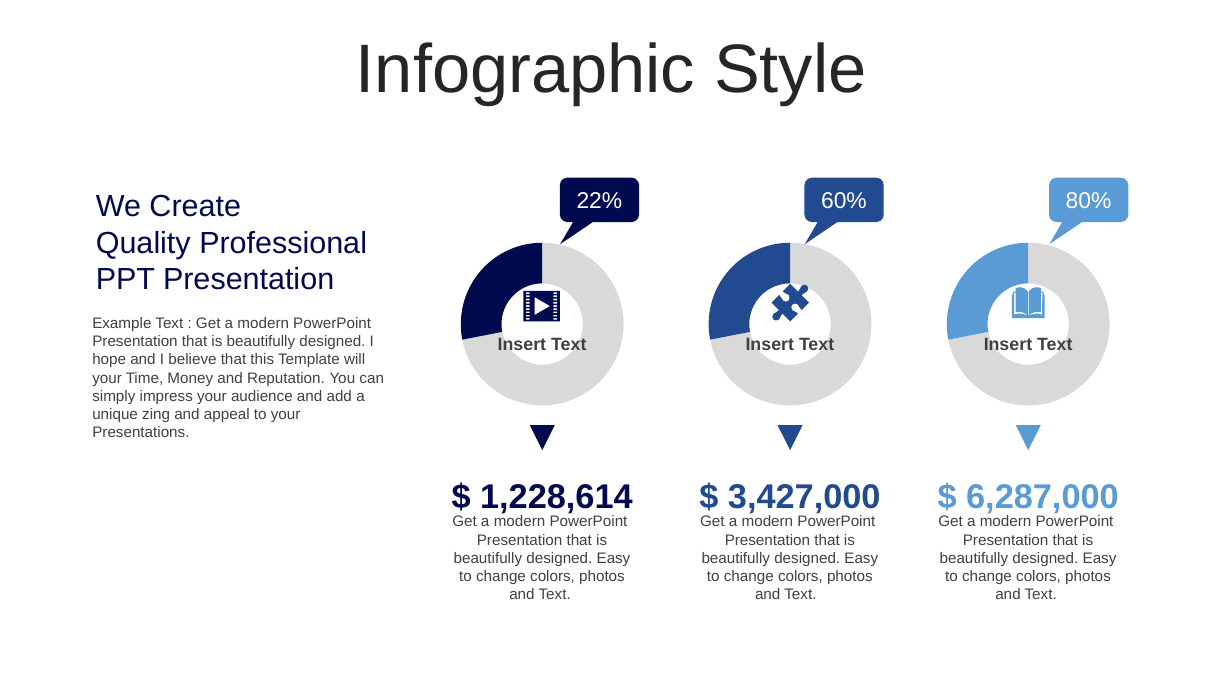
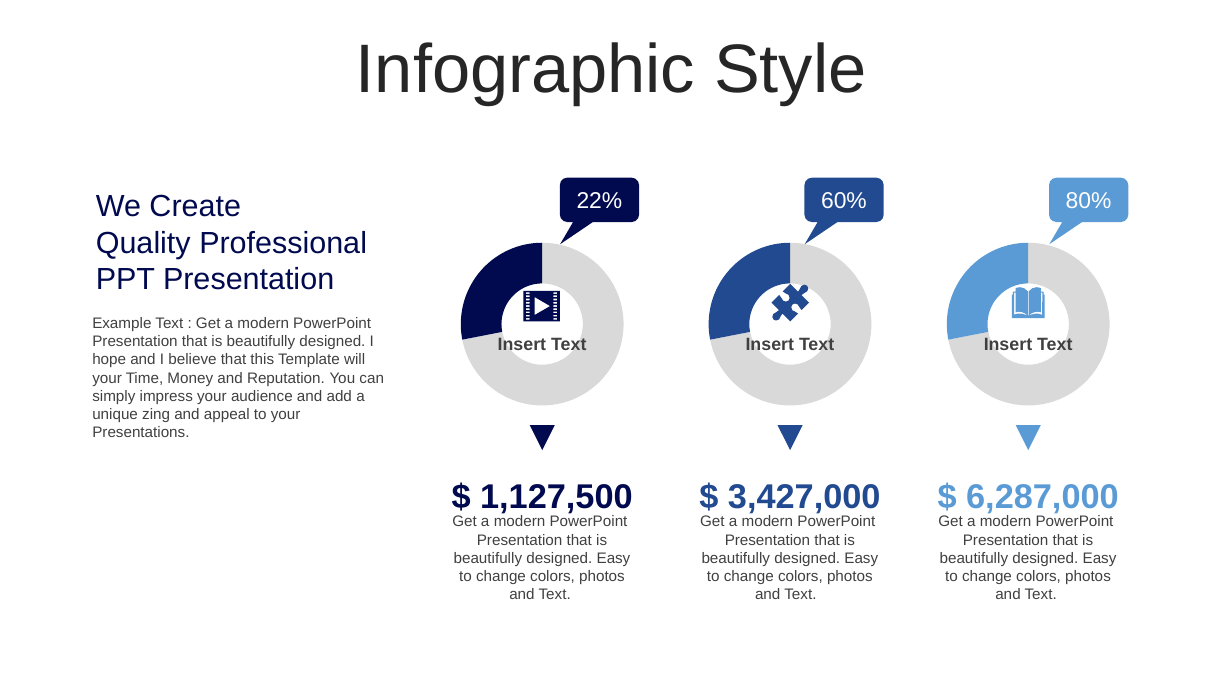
1,228,614: 1,228,614 -> 1,127,500
